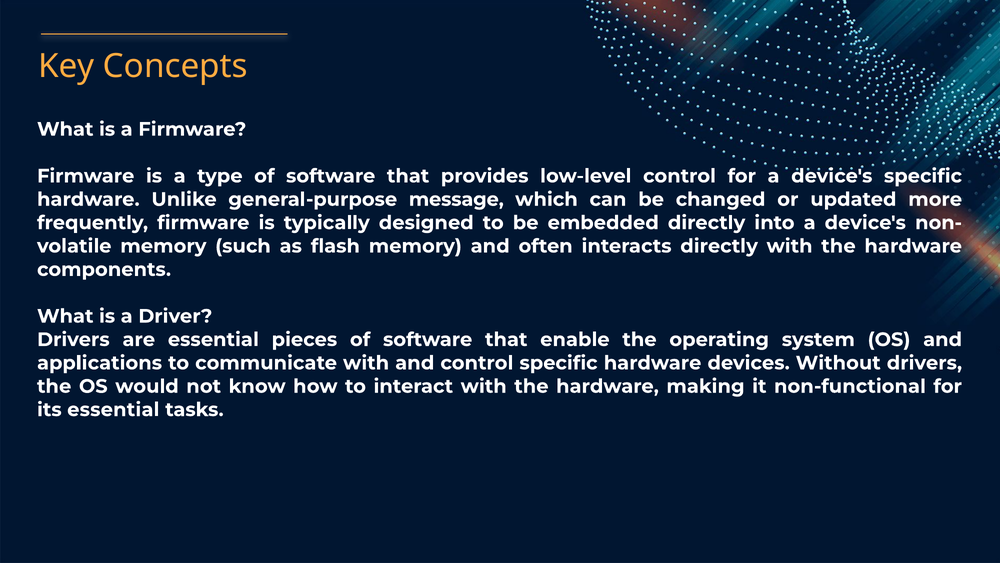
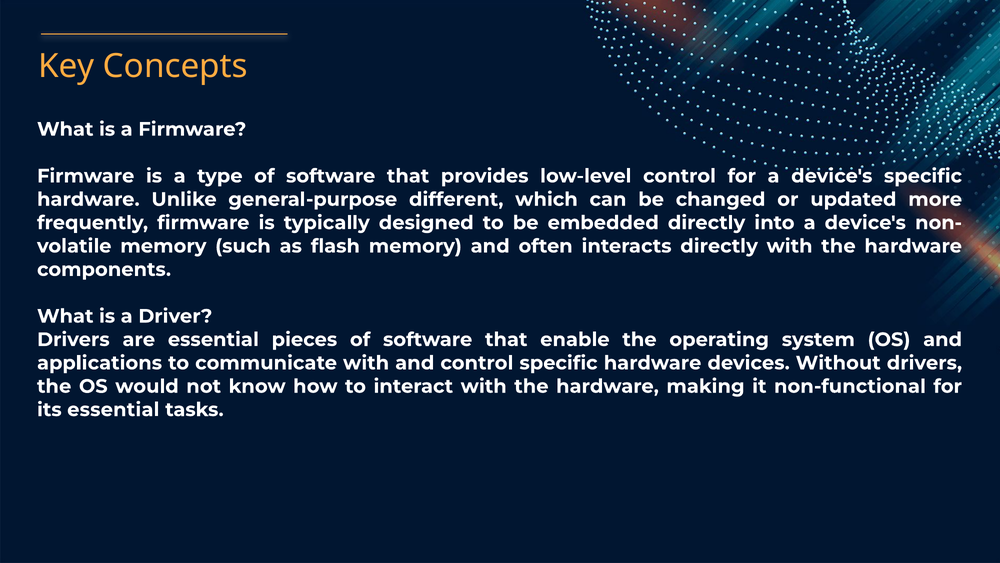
message: message -> different
